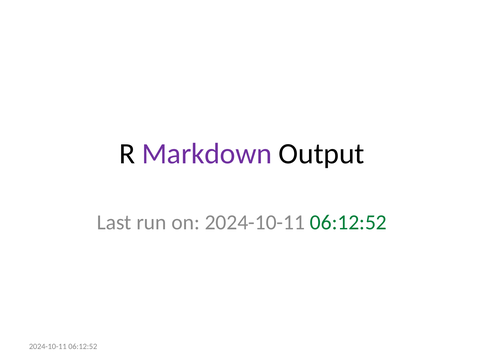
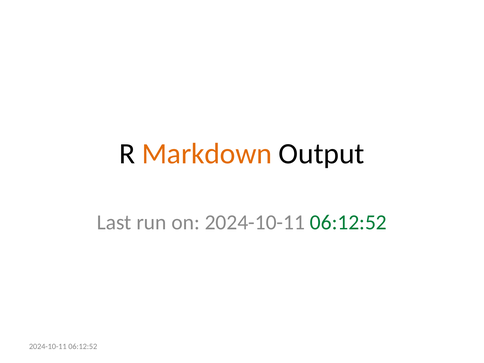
Markdown colour: purple -> orange
